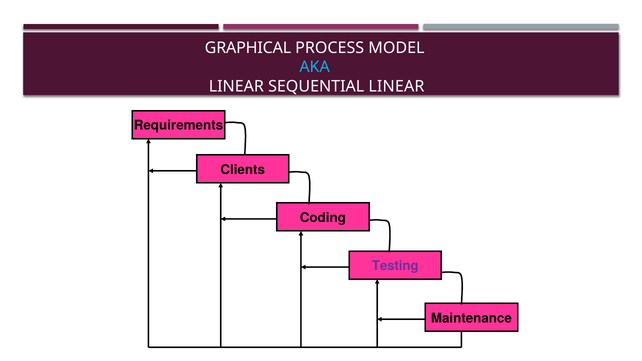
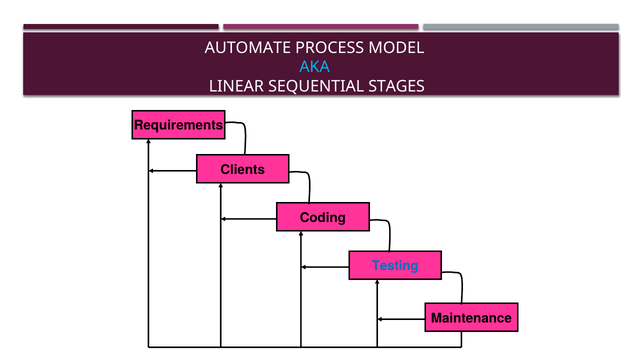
GRAPHICAL: GRAPHICAL -> AUTOMATE
SEQUENTIAL LINEAR: LINEAR -> STAGES
Testing colour: purple -> blue
